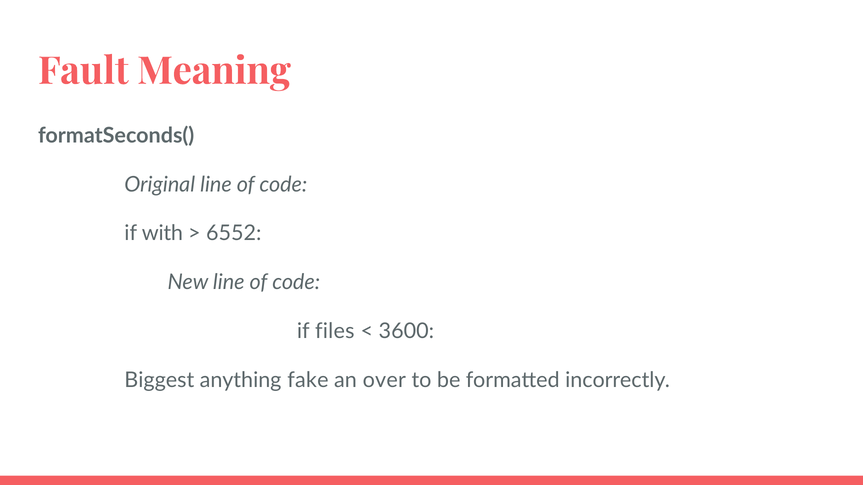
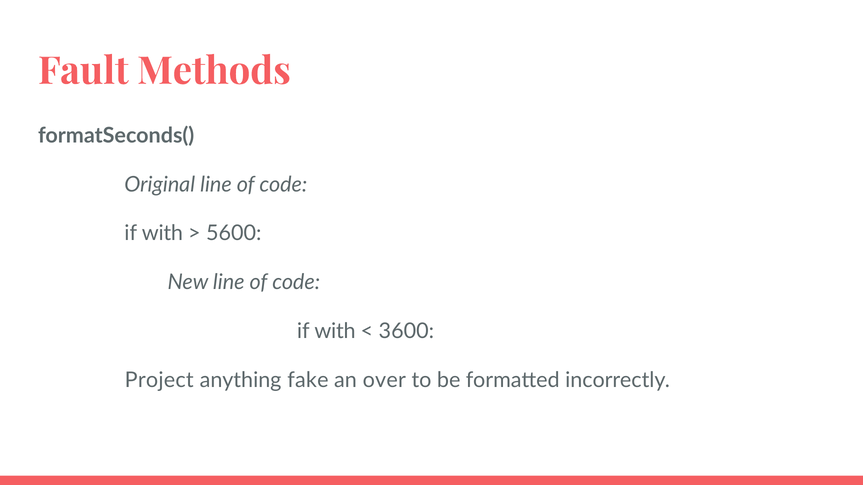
Meaning: Meaning -> Methods
6552: 6552 -> 5600
files at (335, 331): files -> with
Biggest: Biggest -> Project
